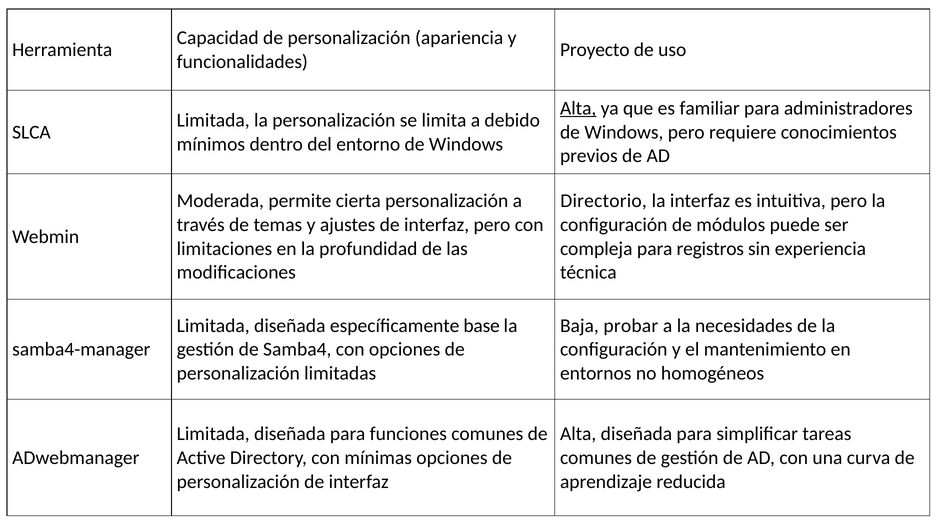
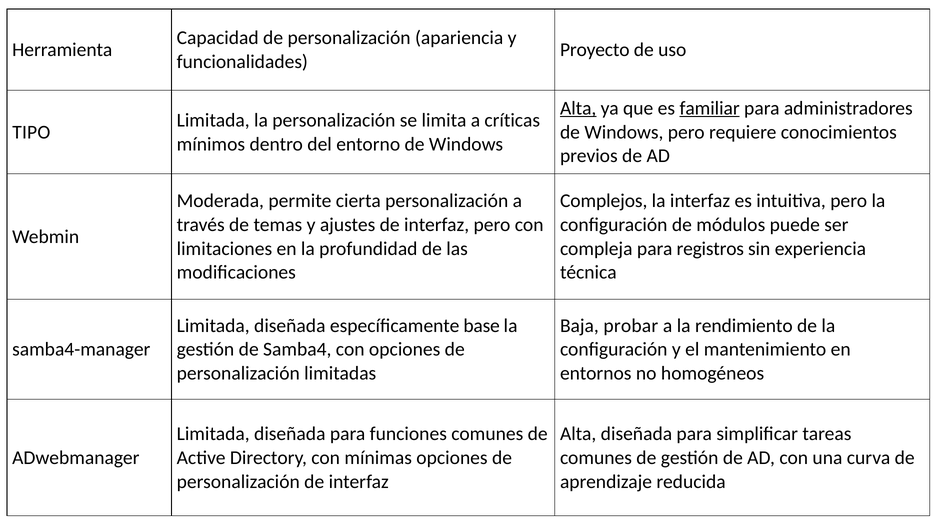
familiar underline: none -> present
debido: debido -> críticas
SLCA: SLCA -> TIPO
Directorio: Directorio -> Complejos
necesidades: necesidades -> rendimiento
